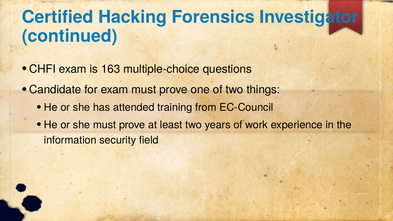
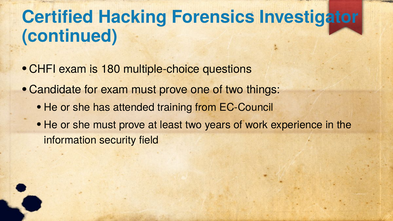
163: 163 -> 180
